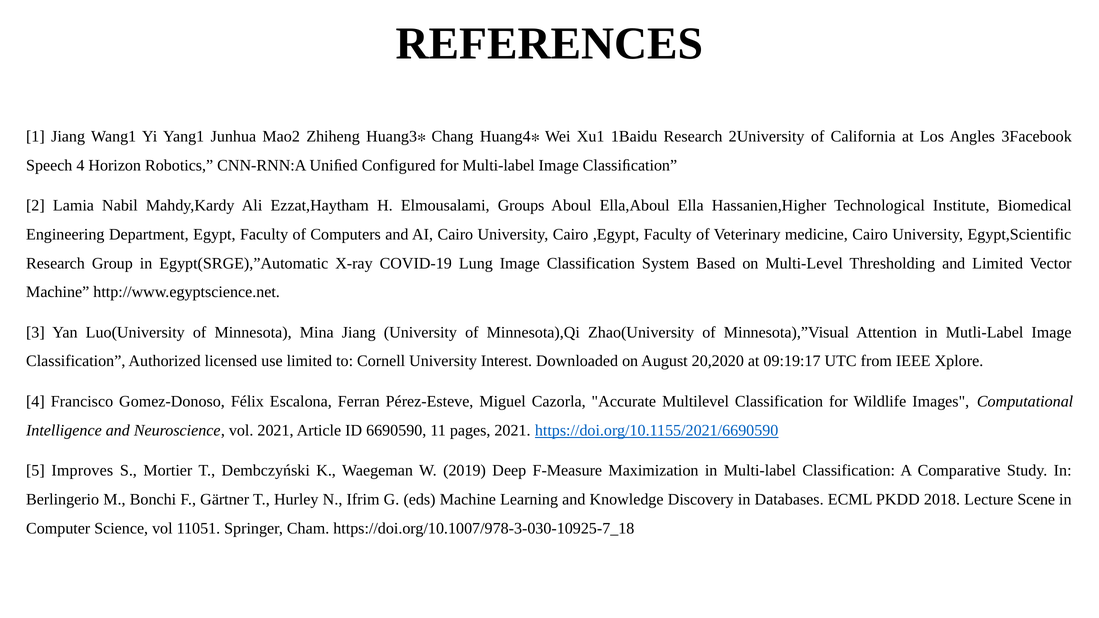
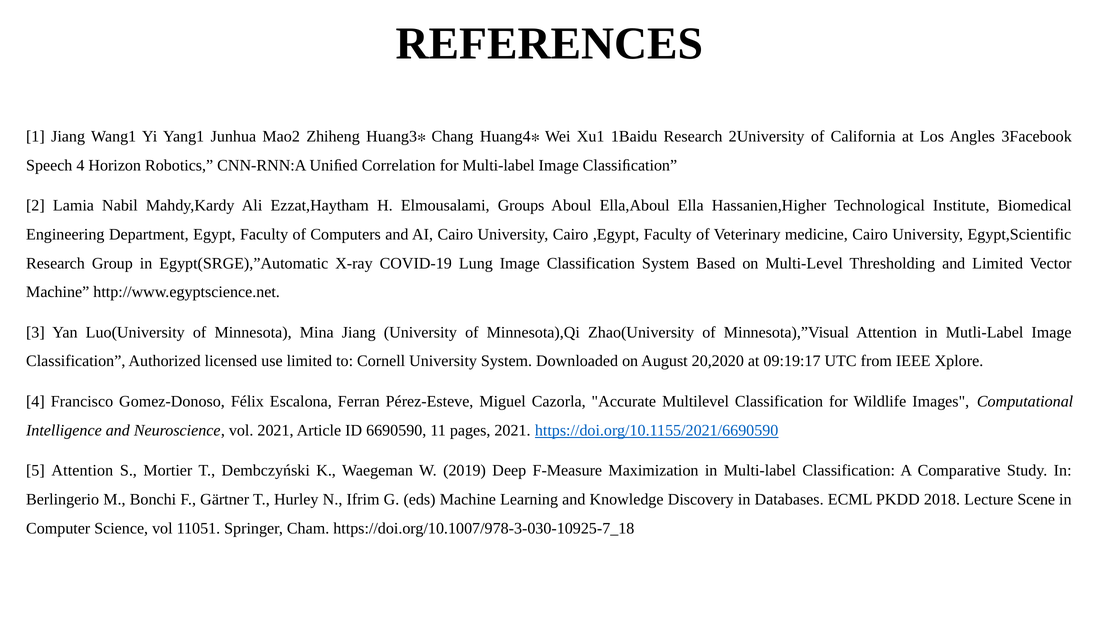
Configured: Configured -> Correlation
University Interest: Interest -> System
5 Improves: Improves -> Attention
